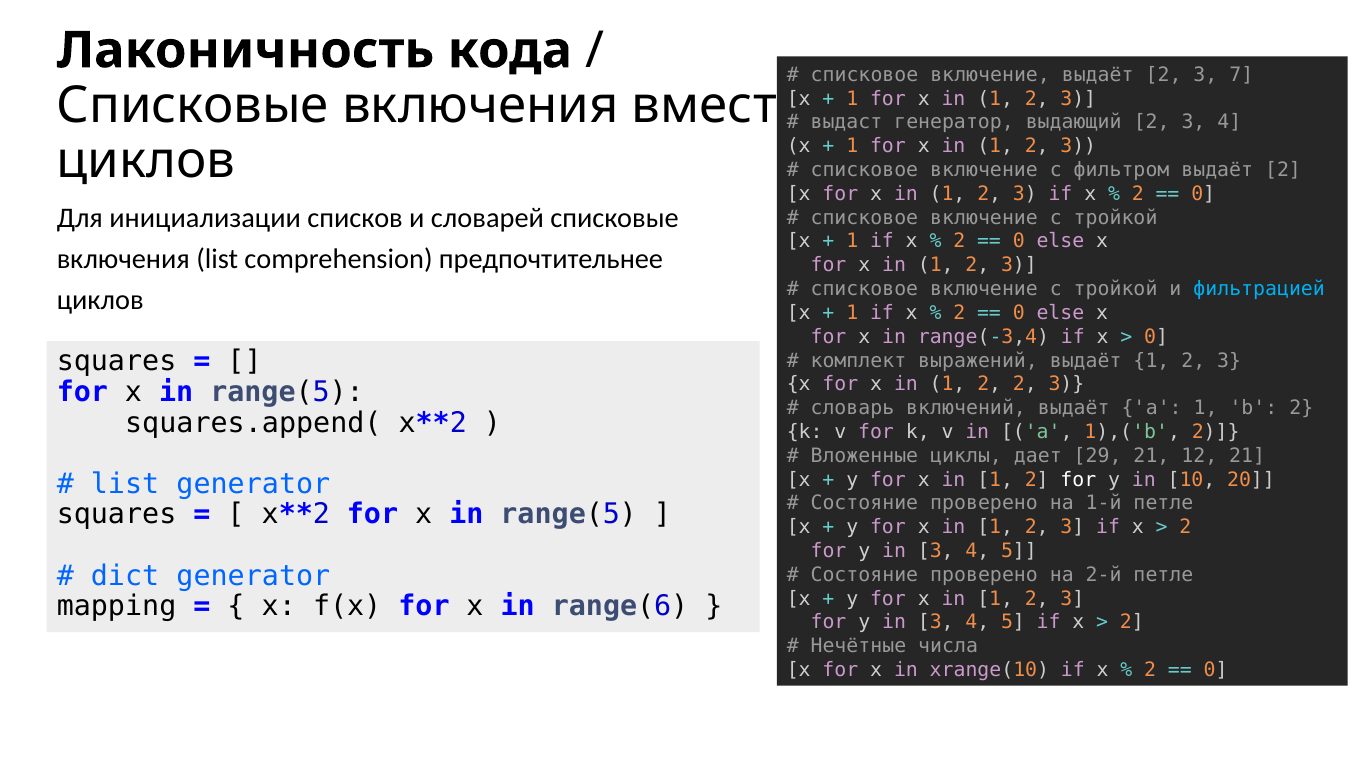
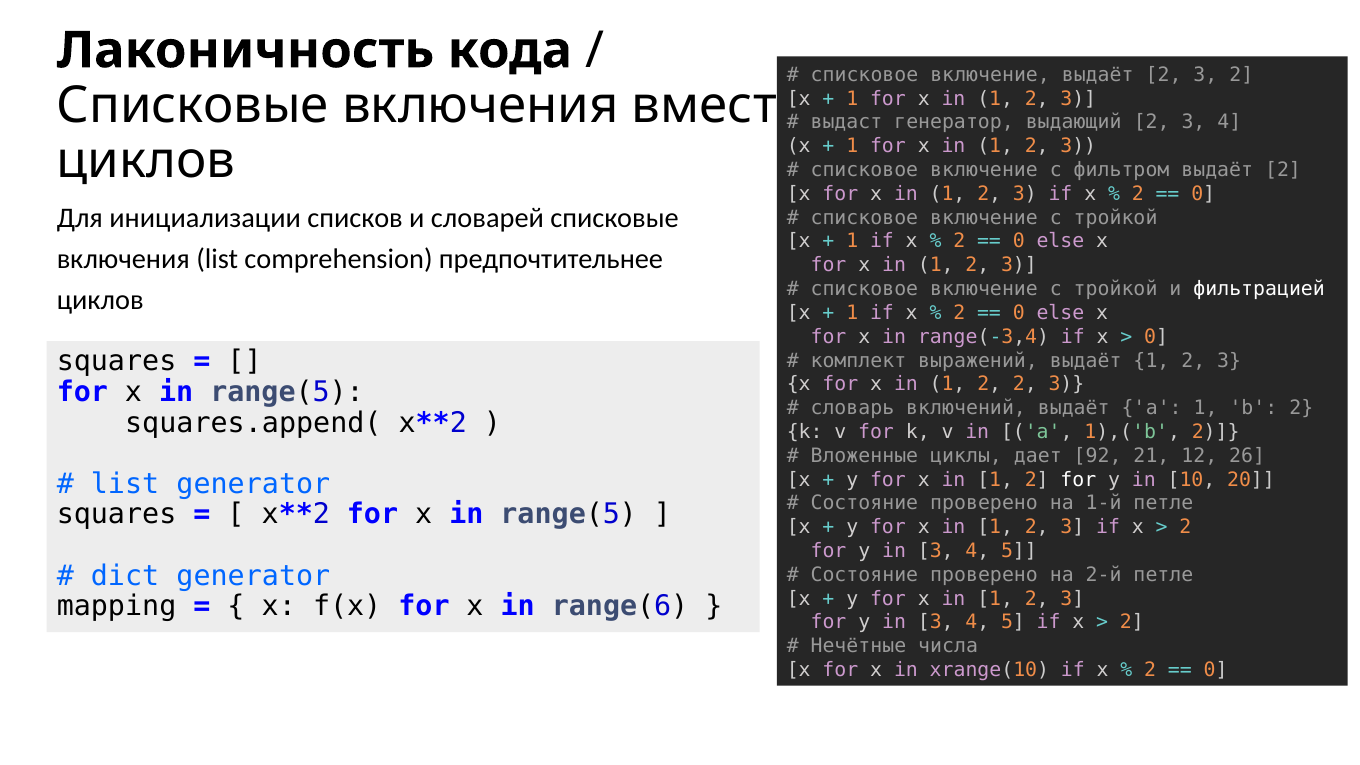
3 7: 7 -> 2
фильтрацией colour: light blue -> white
29: 29 -> 92
12 21: 21 -> 26
